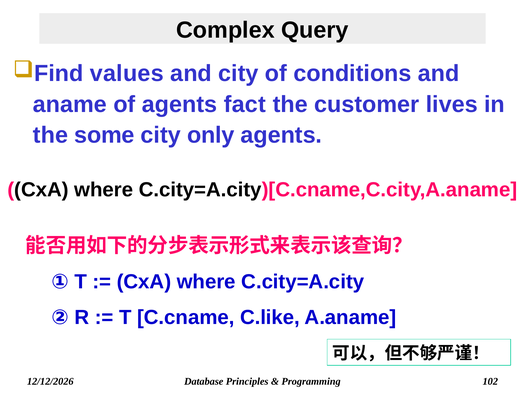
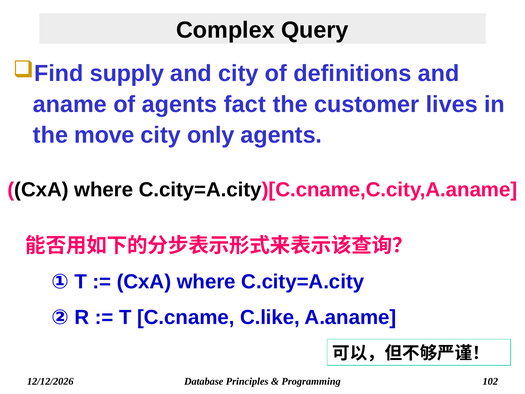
values: values -> supply
conditions: conditions -> definitions
some: some -> move
